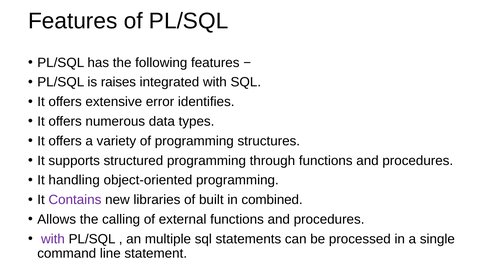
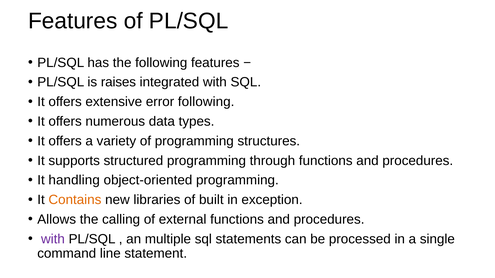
error identifies: identifies -> following
Contains colour: purple -> orange
combined: combined -> exception
